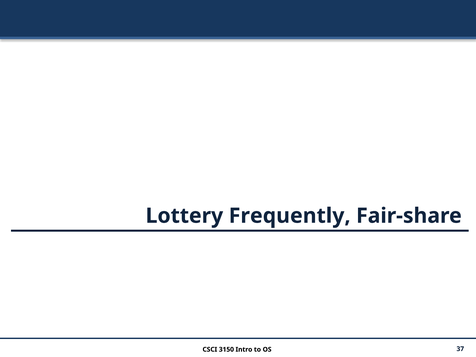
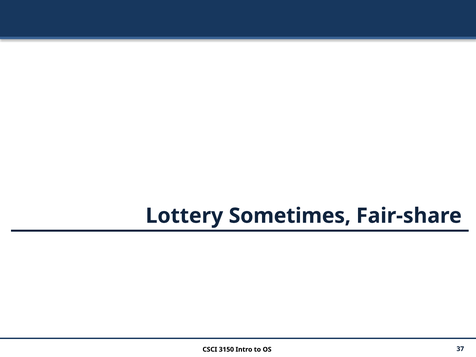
Frequently: Frequently -> Sometimes
